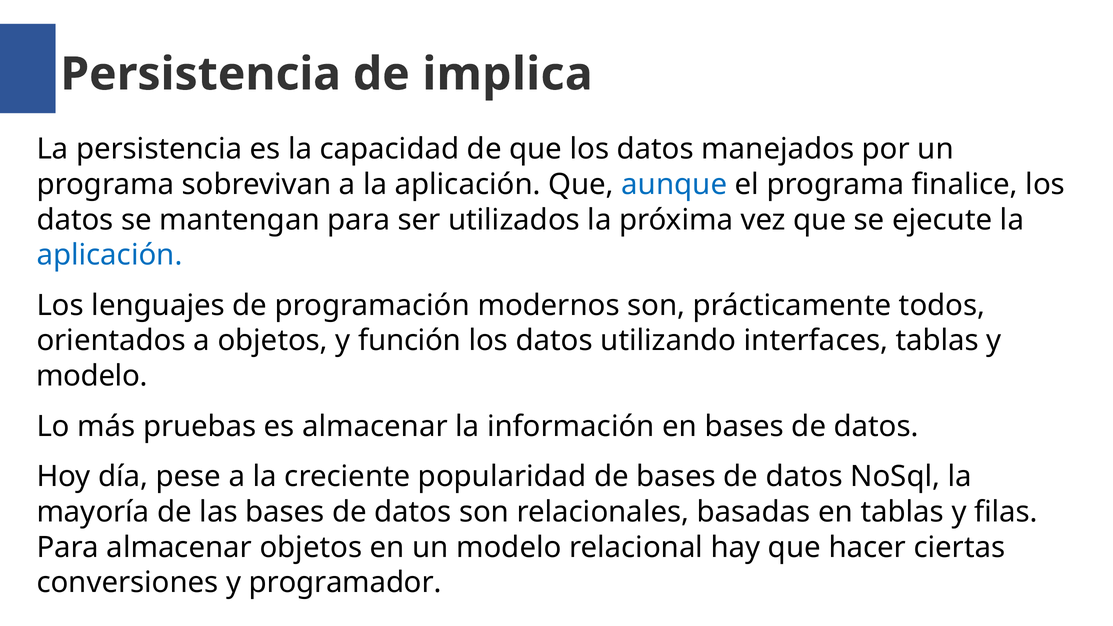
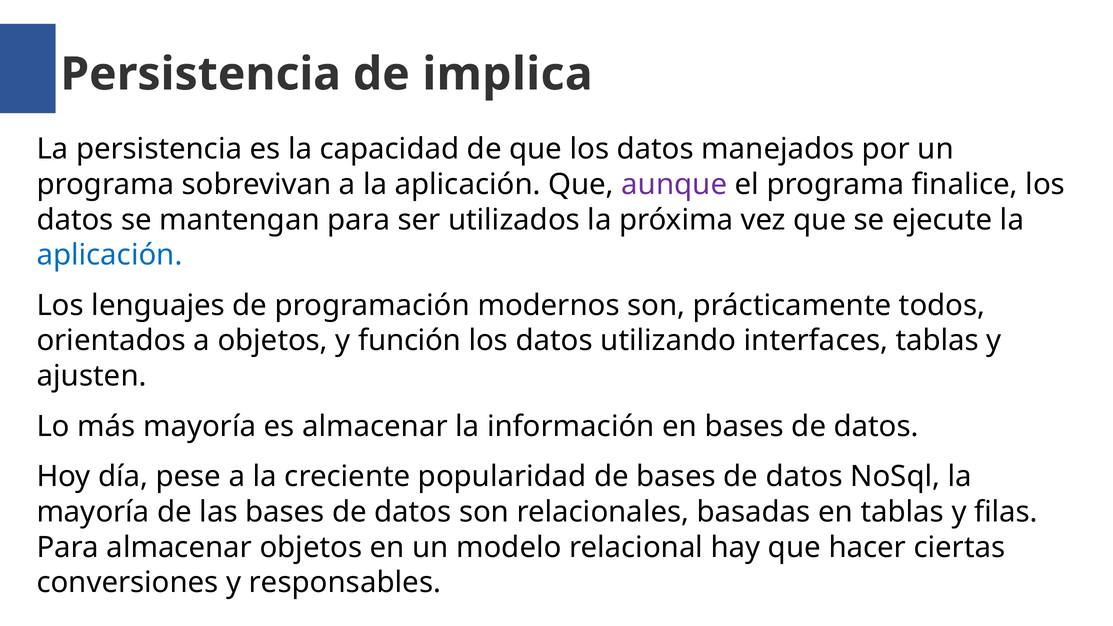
aunque colour: blue -> purple
modelo at (92, 376): modelo -> ajusten
más pruebas: pruebas -> mayoría
programador: programador -> responsables
